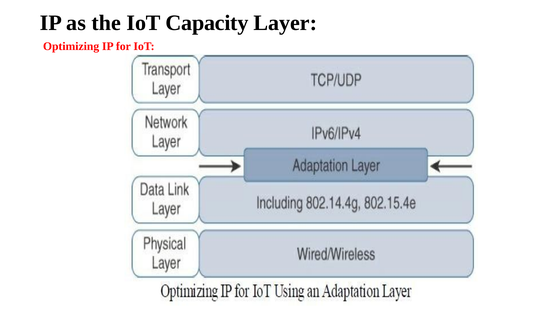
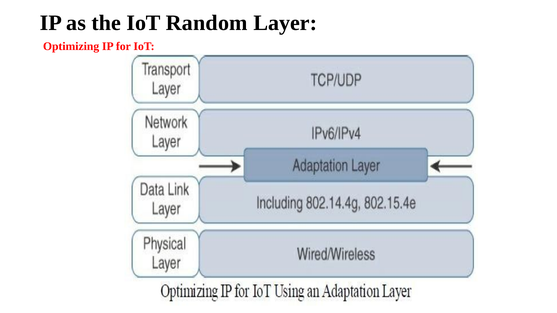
Capacity: Capacity -> Random
